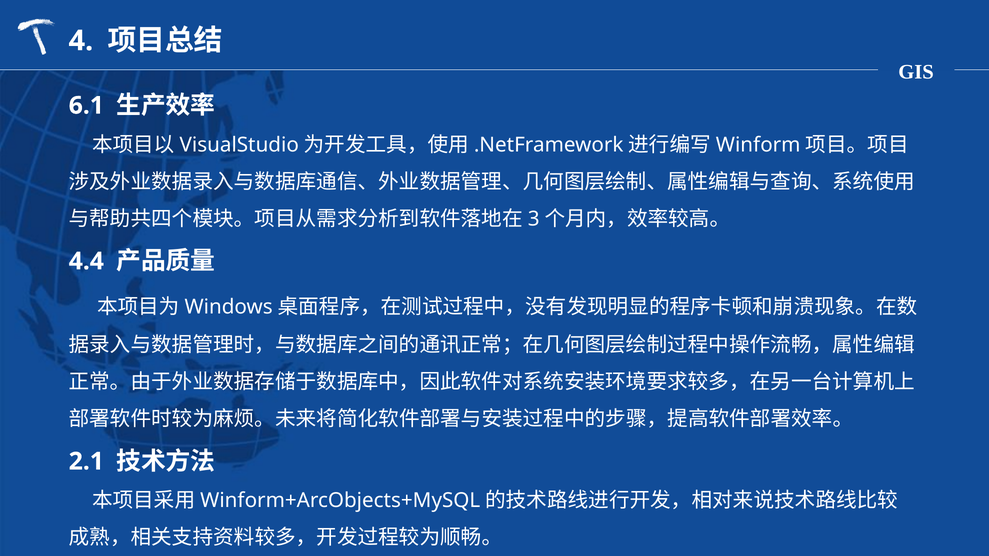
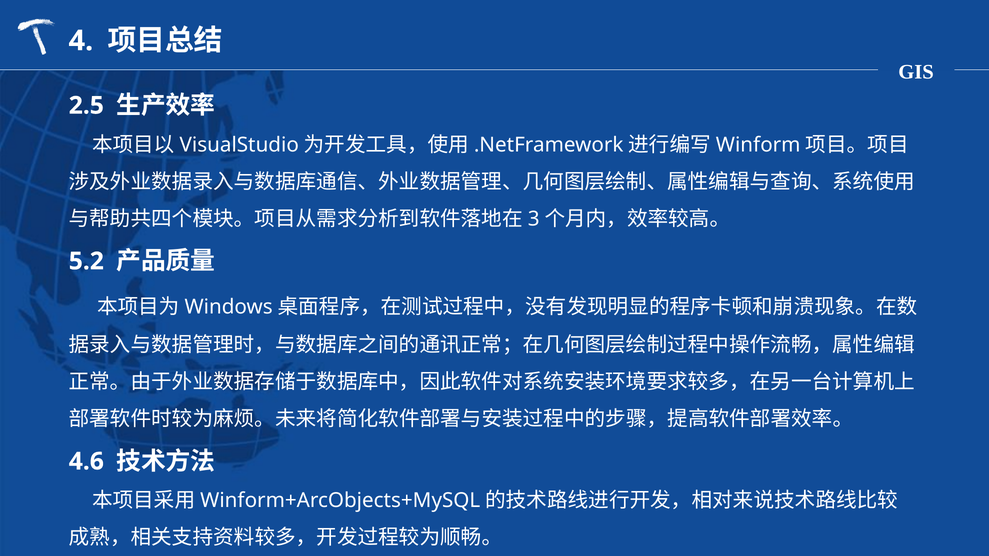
6.1: 6.1 -> 2.5
4.4: 4.4 -> 5.2
2.1: 2.1 -> 4.6
